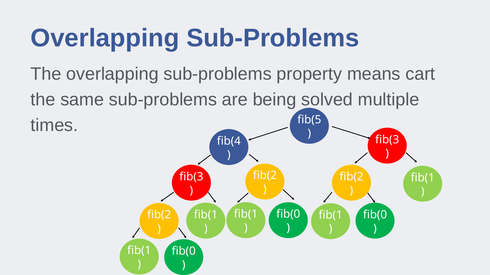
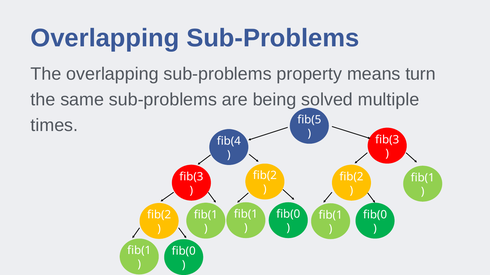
cart: cart -> turn
